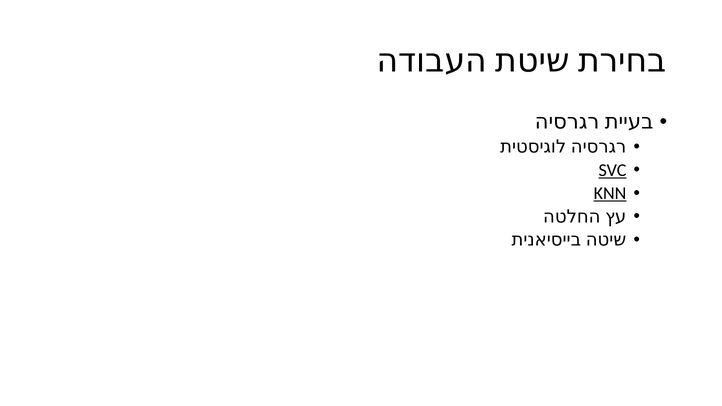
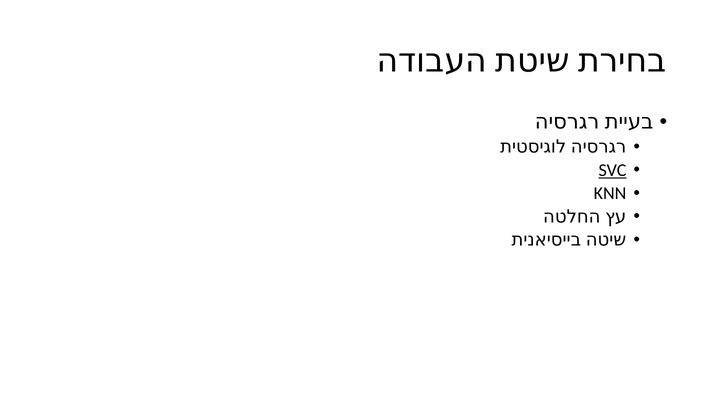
KNN underline: present -> none
